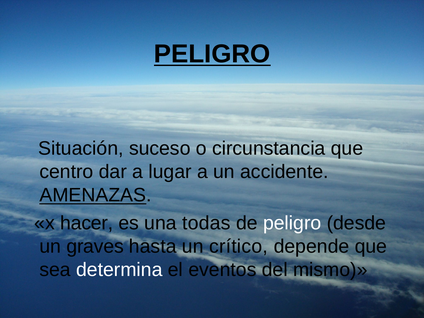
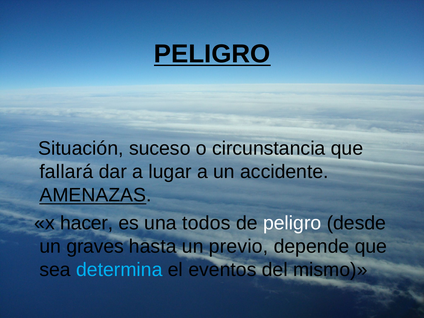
centro: centro -> fallará
todas: todas -> todos
crítico: crítico -> previo
determina colour: white -> light blue
